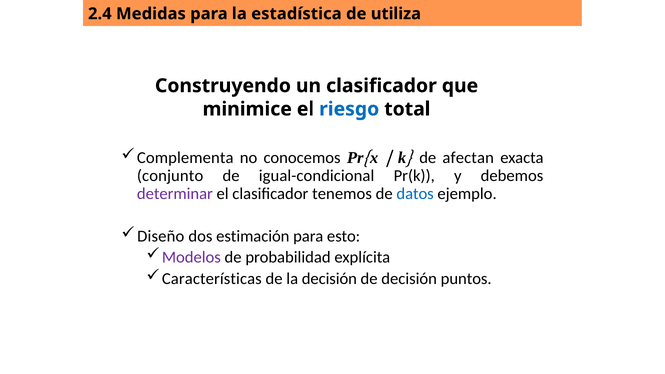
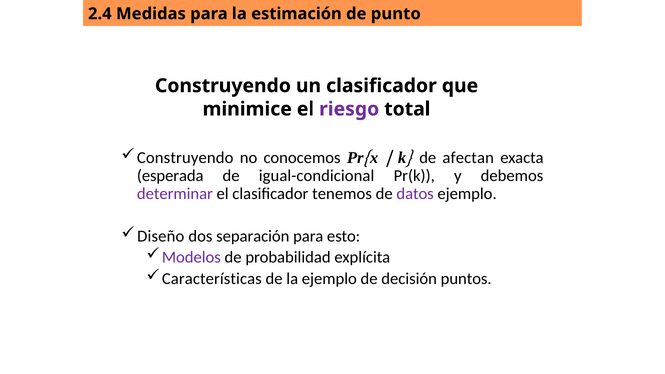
estadística: estadística -> estimación
utiliza: utiliza -> punto
riesgo colour: blue -> purple
Complementa at (185, 158): Complementa -> Construyendo
conjunto: conjunto -> esperada
datos colour: blue -> purple
estimación: estimación -> separación
la decisión: decisión -> ejemplo
